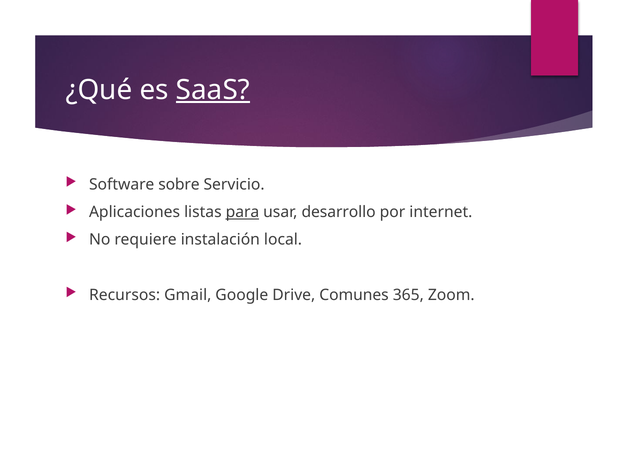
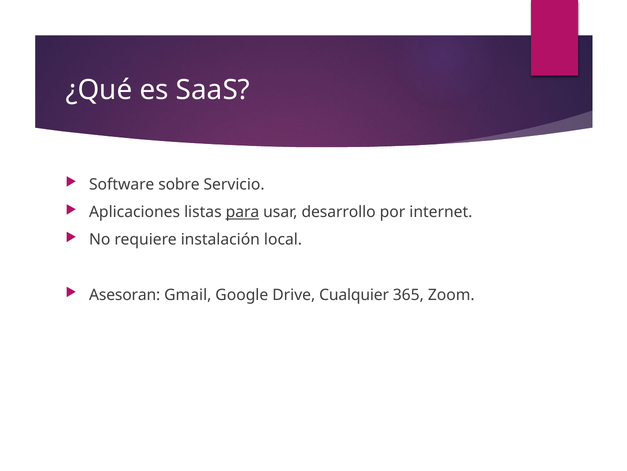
SaaS underline: present -> none
Recursos: Recursos -> Asesoran
Comunes: Comunes -> Cualquier
